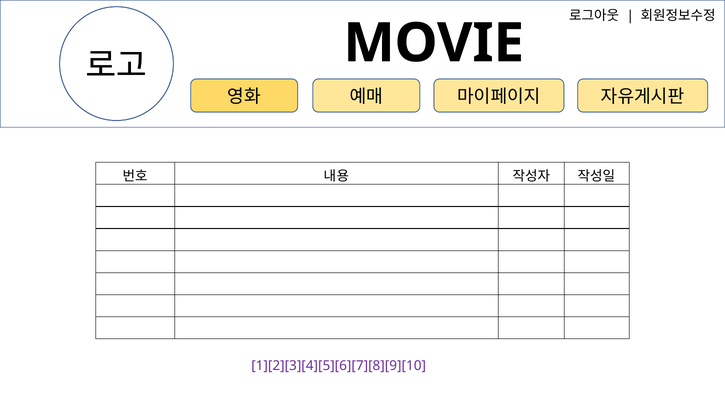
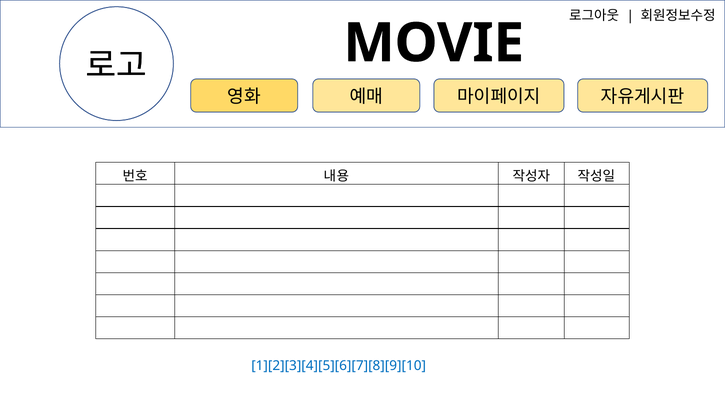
1][2][3][4][5][6][7][8][9][10 colour: purple -> blue
